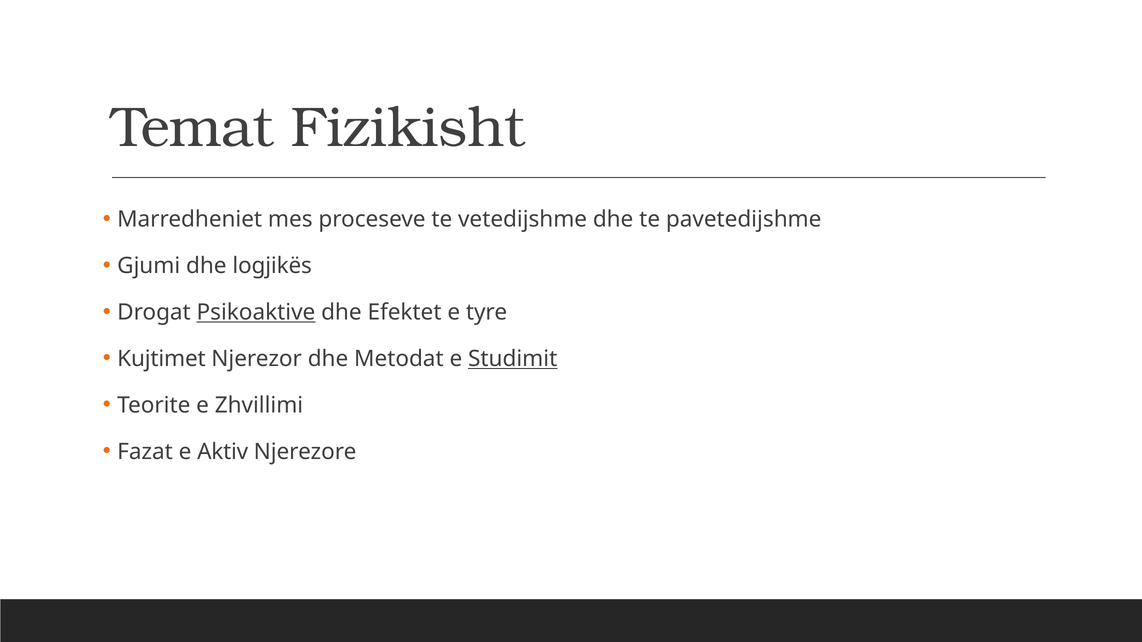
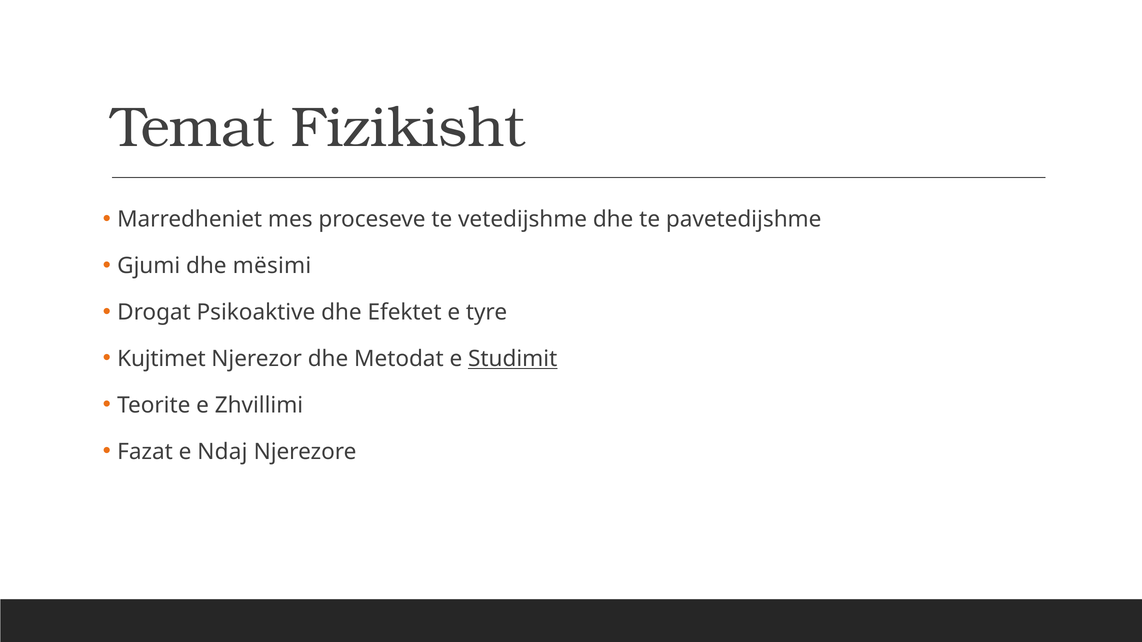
logjikës: logjikës -> mësimi
Psikoaktive underline: present -> none
Aktiv: Aktiv -> Ndaj
